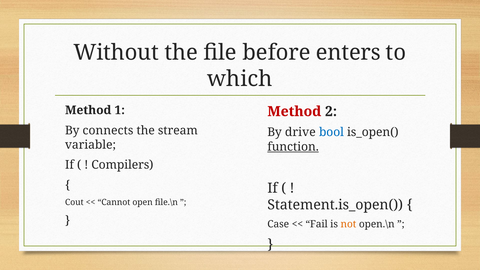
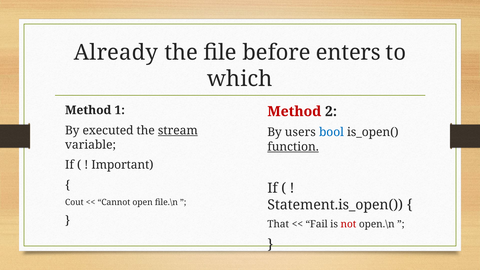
Without: Without -> Already
connects: connects -> executed
stream underline: none -> present
drive: drive -> users
Compilers: Compilers -> Important
Case: Case -> That
not colour: orange -> red
